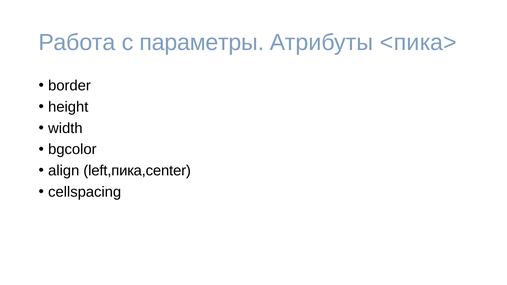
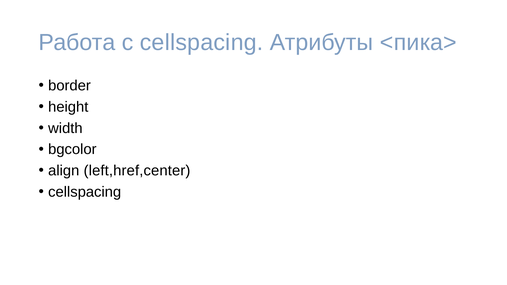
с параметры: параметры -> cellspacing
left,пика,center: left,пика,center -> left,href,center
